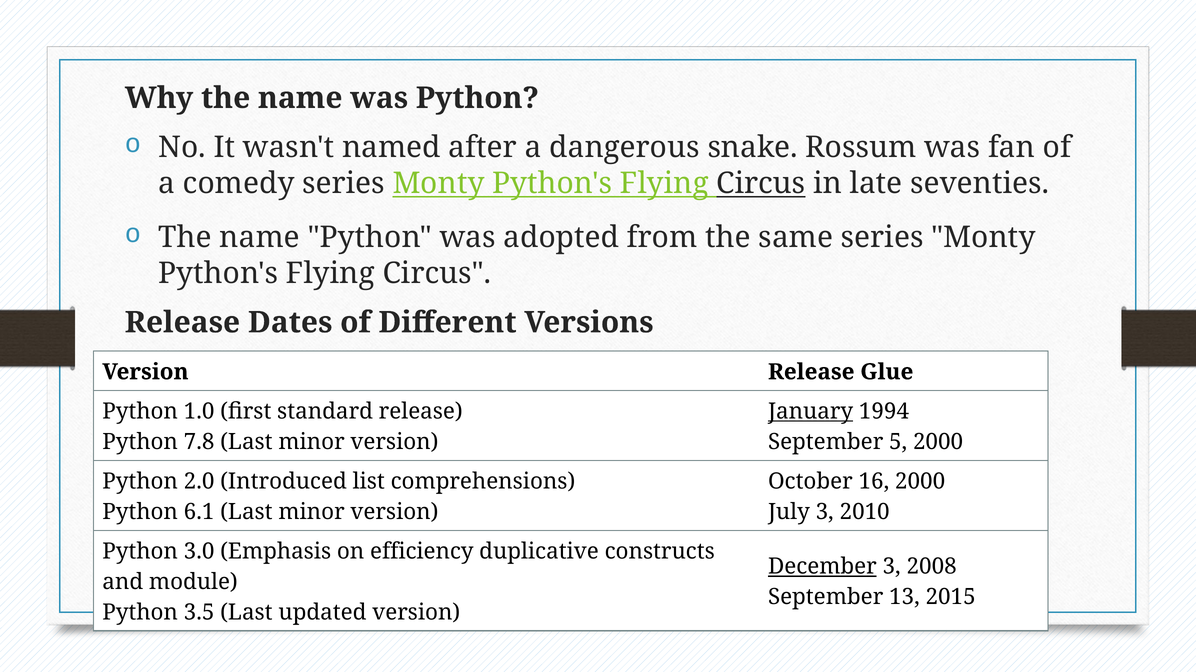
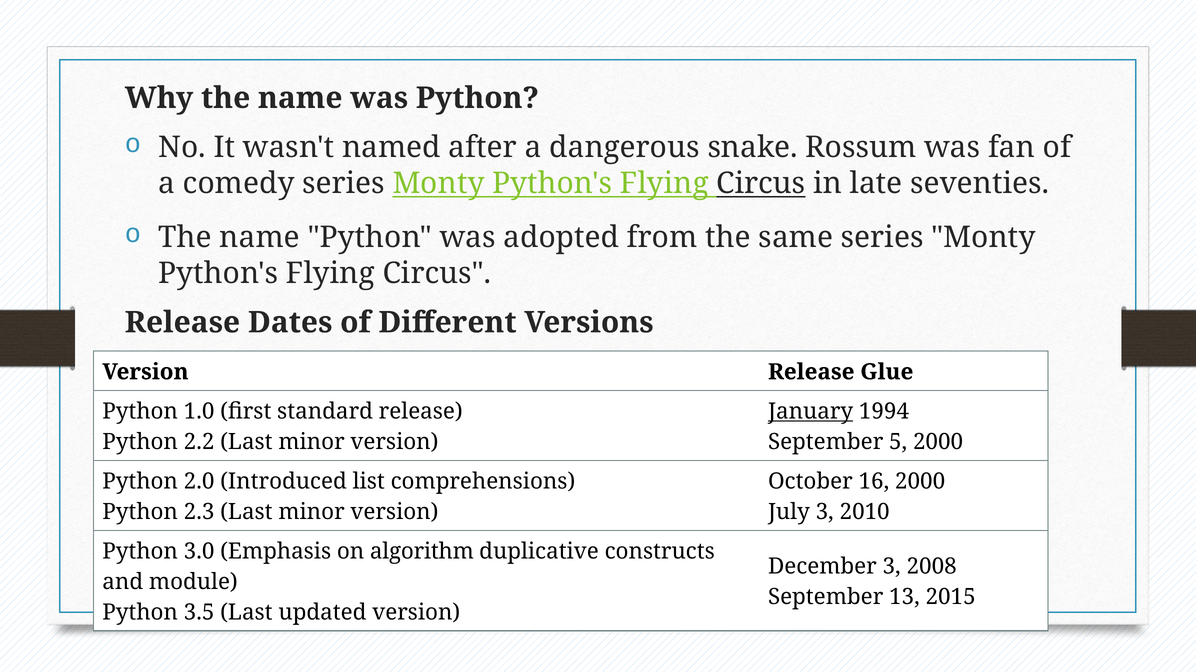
7.8: 7.8 -> 2.2
6.1: 6.1 -> 2.3
efficiency: efficiency -> algorithm
December underline: present -> none
